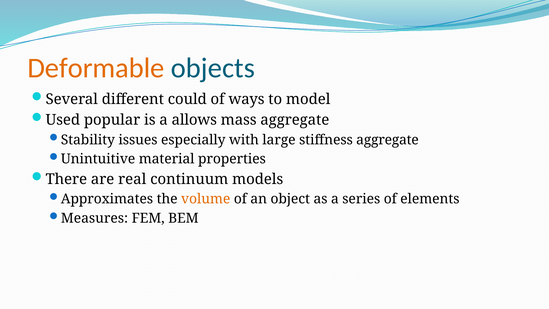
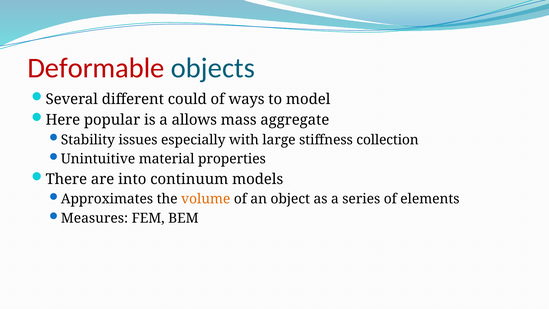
Deformable colour: orange -> red
Used: Used -> Here
stiffness aggregate: aggregate -> collection
real: real -> into
